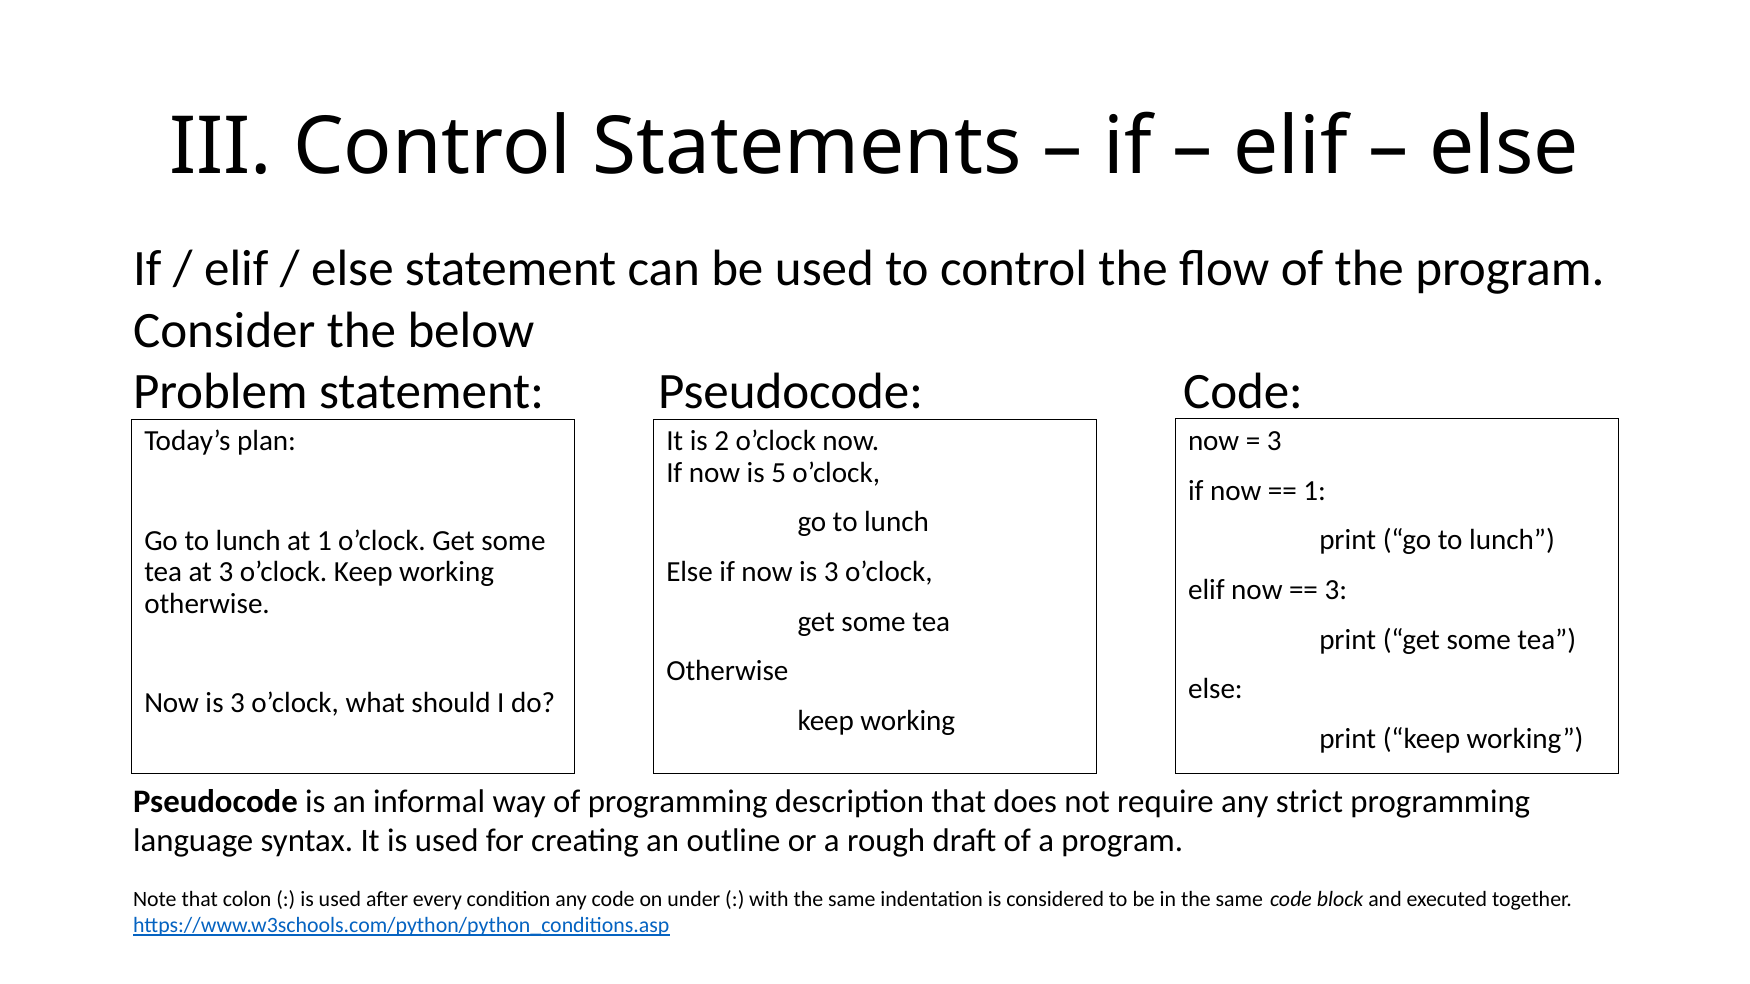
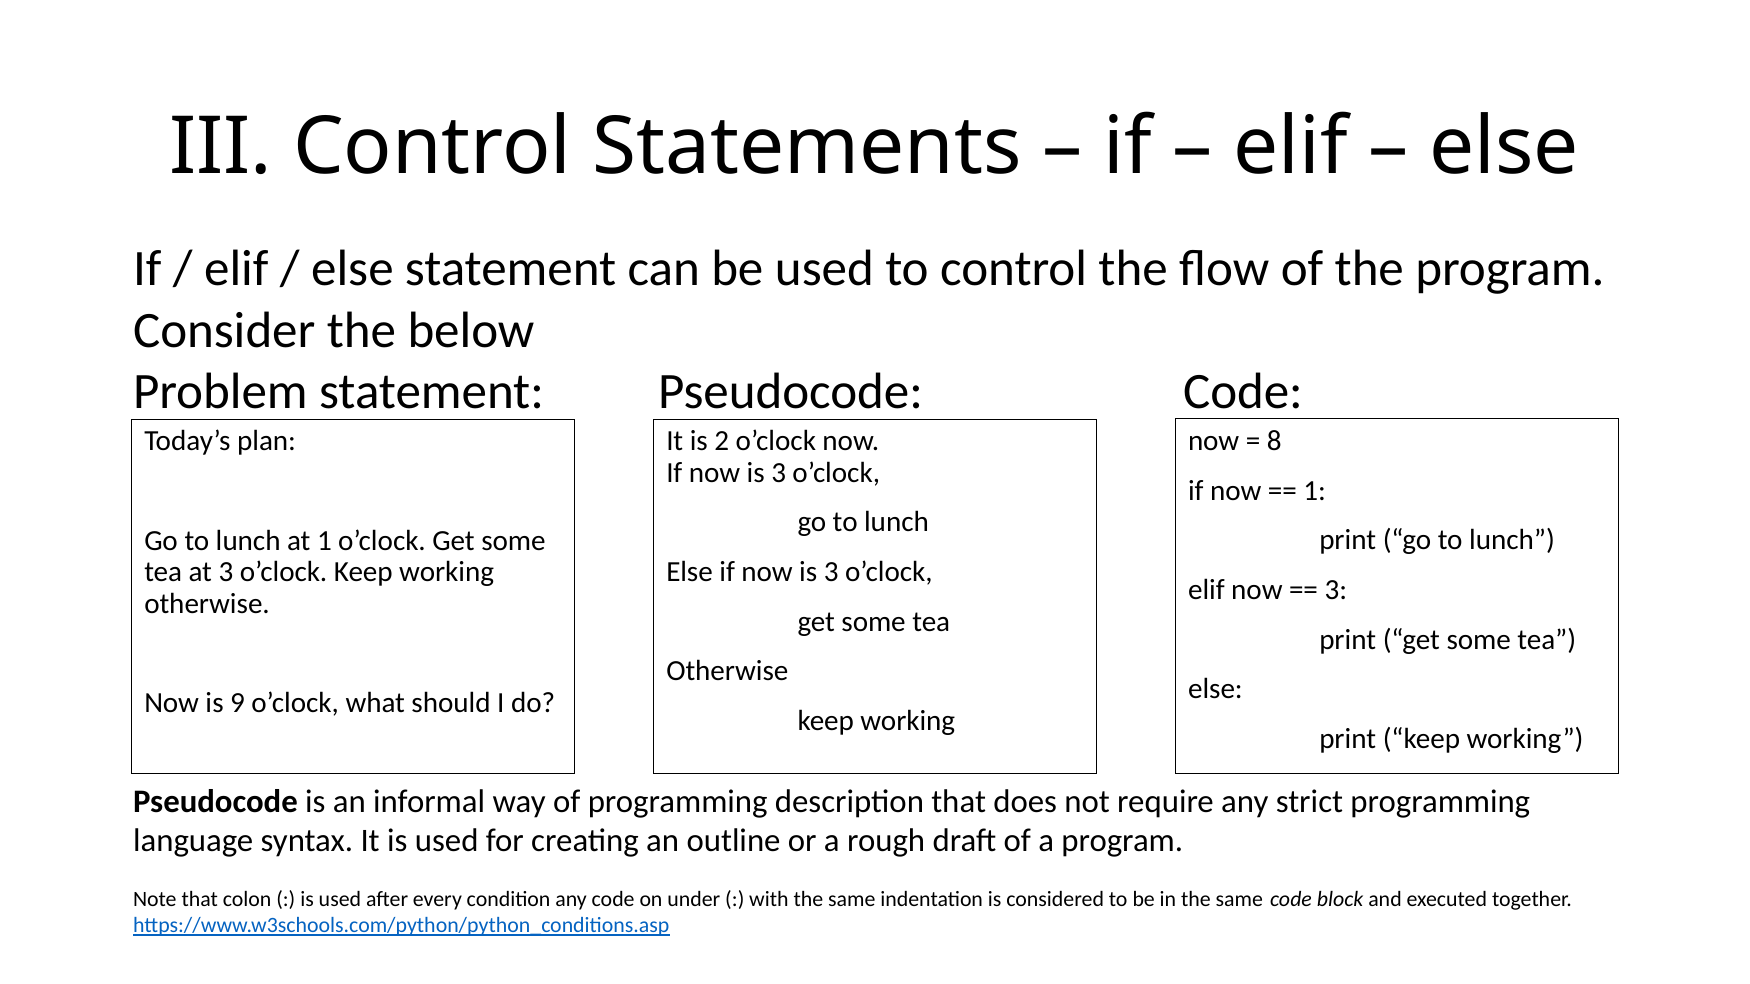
3 at (1274, 441): 3 -> 8
5 at (779, 473): 5 -> 3
3 at (238, 703): 3 -> 9
